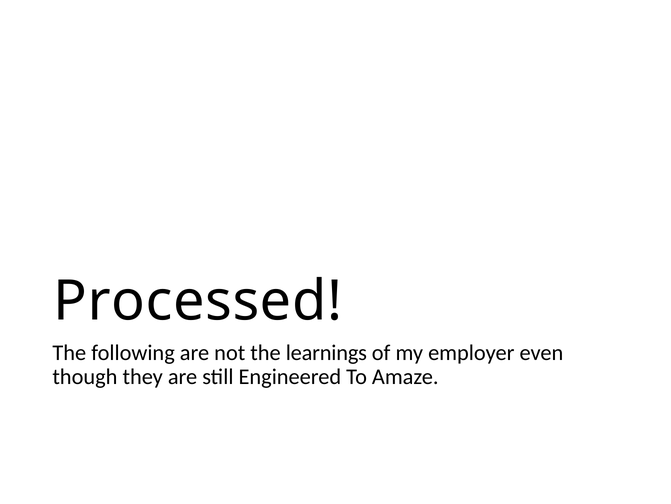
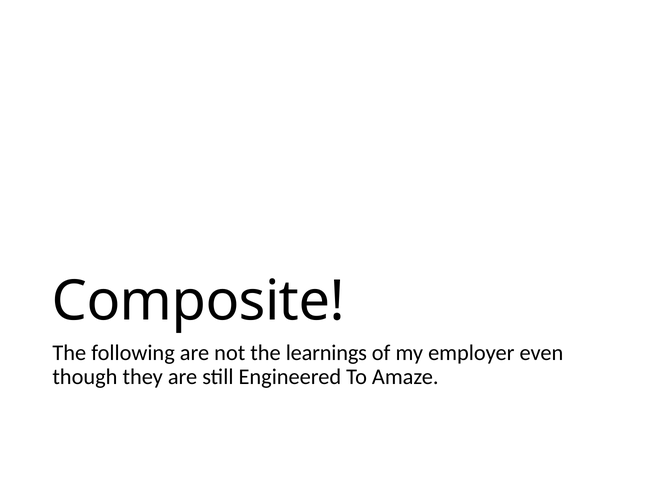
Processed: Processed -> Composite
